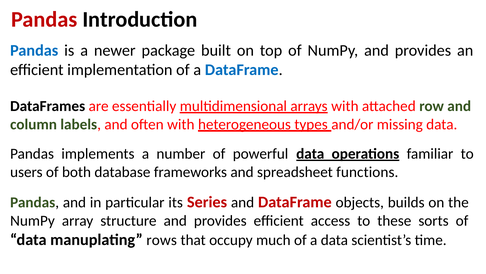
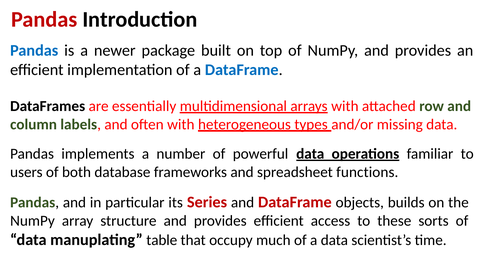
rows: rows -> table
